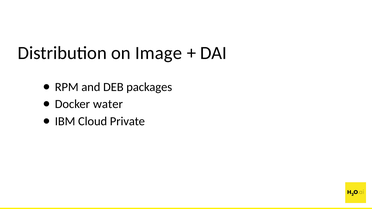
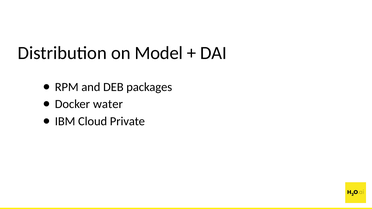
Image: Image -> Model
